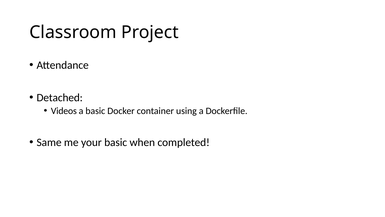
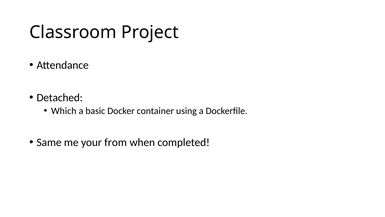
Videos: Videos -> Which
your basic: basic -> from
